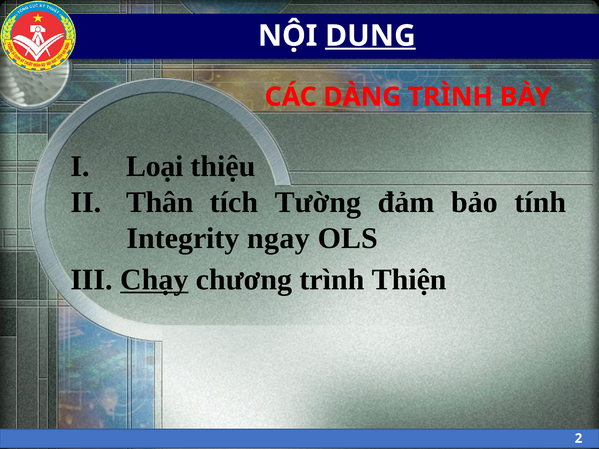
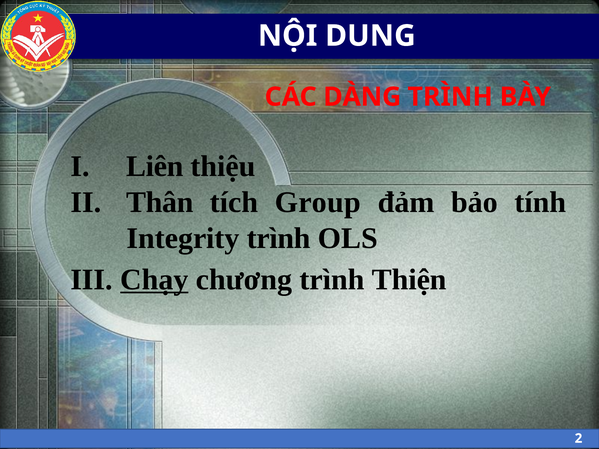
DUNG underline: present -> none
Loại: Loại -> Liên
Tường: Tường -> Group
Integrity ngay: ngay -> trình
